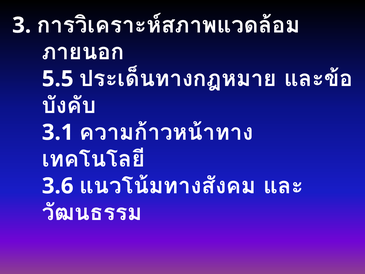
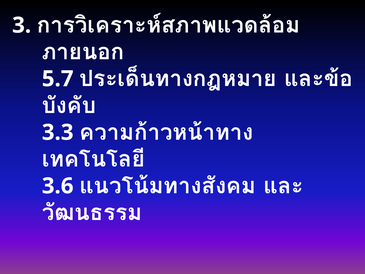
5.5: 5.5 -> 5.7
3.1: 3.1 -> 3.3
